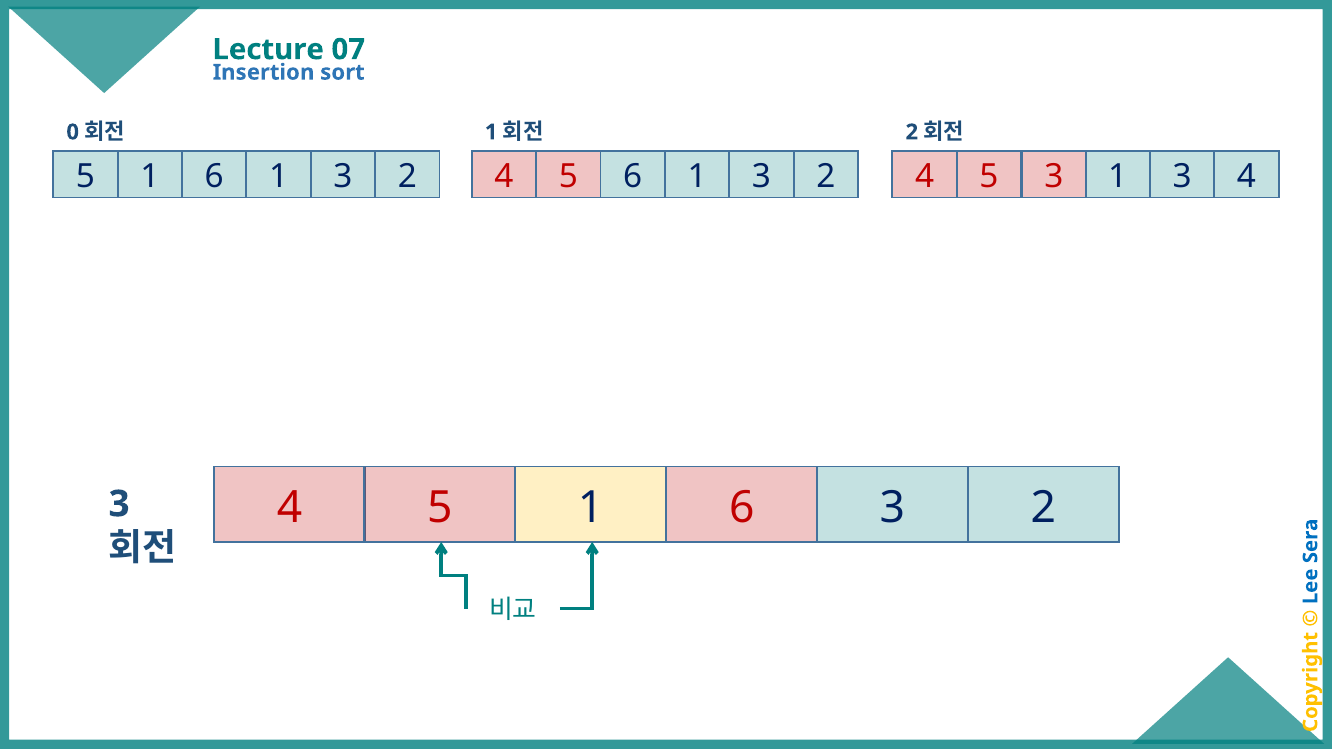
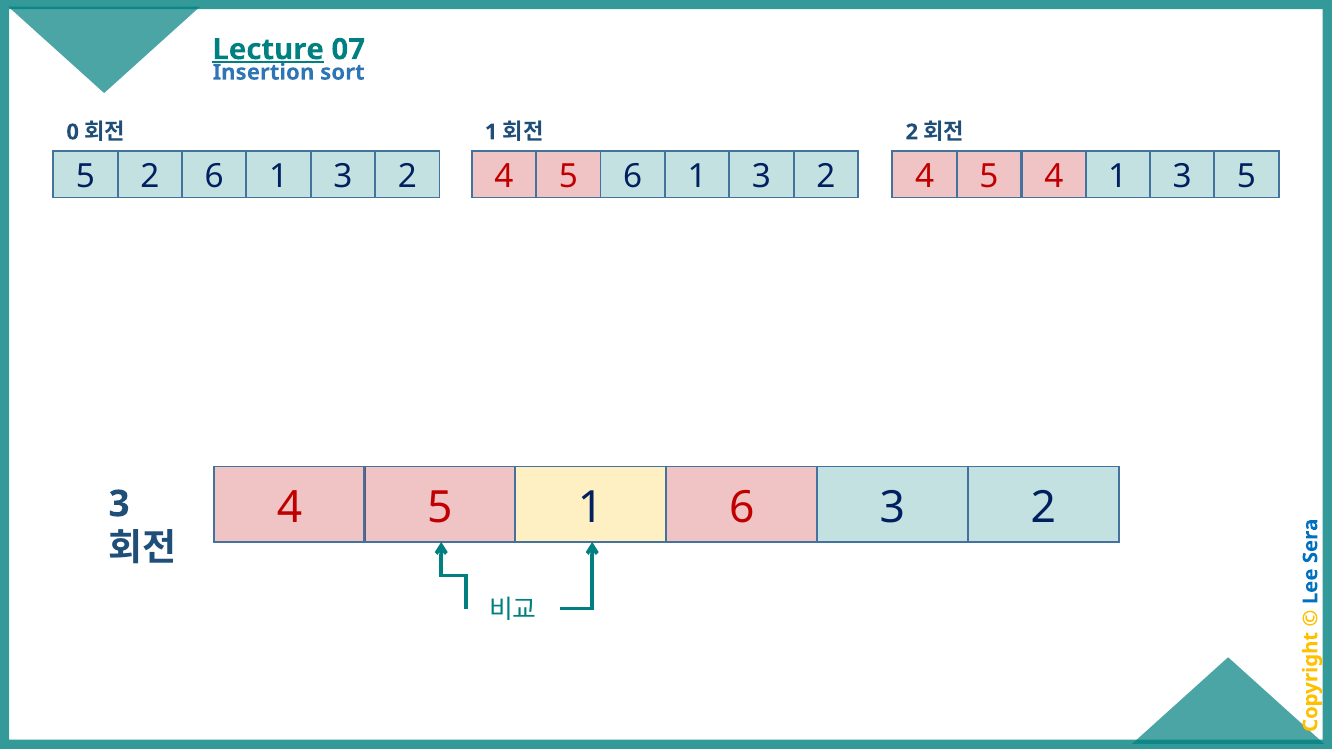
Lecture underline: none -> present
1 at (150, 177): 1 -> 2
5 3: 3 -> 4
3 4: 4 -> 5
